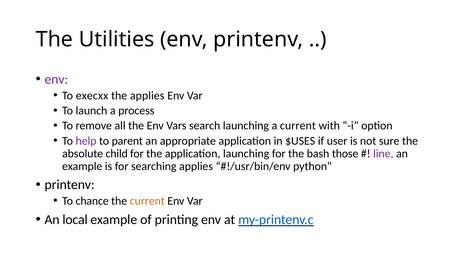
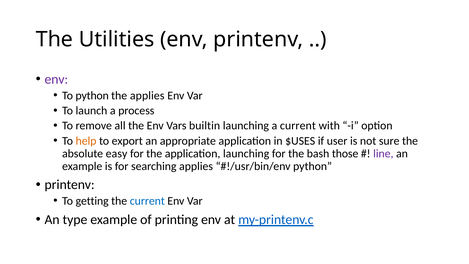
To execxx: execxx -> python
search: search -> builtin
help colour: purple -> orange
parent: parent -> export
child: child -> easy
chance: chance -> getting
current at (147, 201) colour: orange -> blue
local: local -> type
